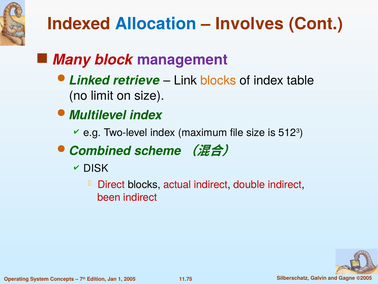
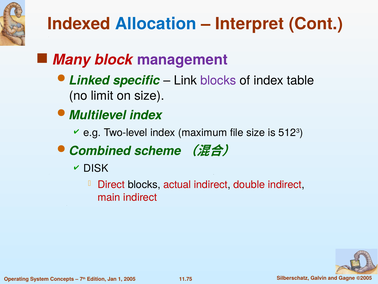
Involves: Involves -> Interpret
retrieve: retrieve -> specific
blocks at (218, 80) colour: orange -> purple
been: been -> main
